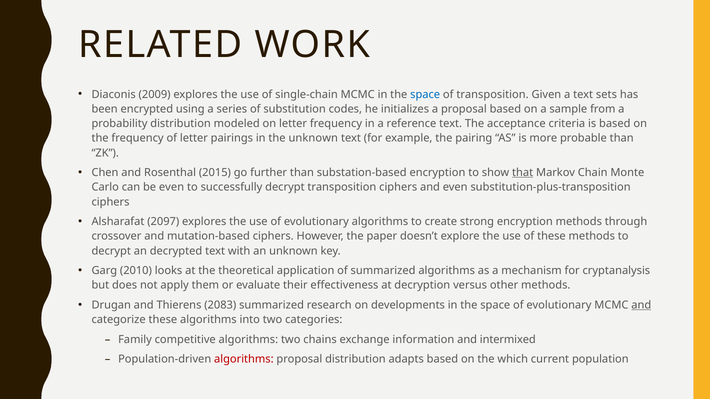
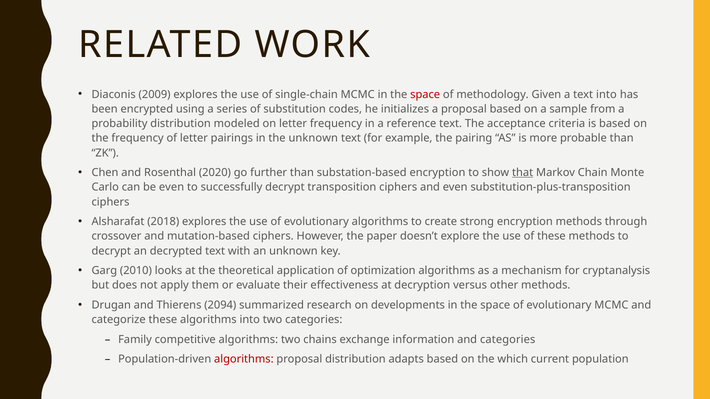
space at (425, 94) colour: blue -> red
of transposition: transposition -> methodology
text sets: sets -> into
2015: 2015 -> 2020
2097: 2097 -> 2018
of summarized: summarized -> optimization
2083: 2083 -> 2094
and at (641, 305) underline: present -> none
and intermixed: intermixed -> categories
